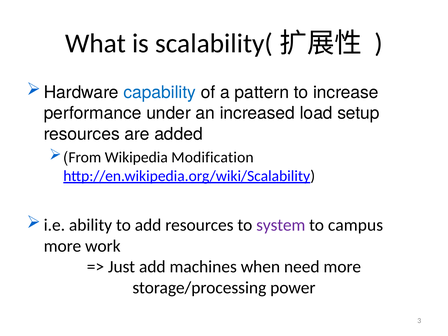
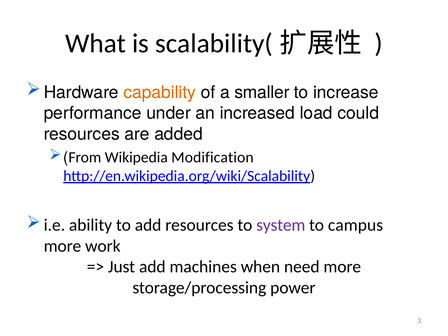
capability colour: blue -> orange
pattern: pattern -> smaller
setup: setup -> could
